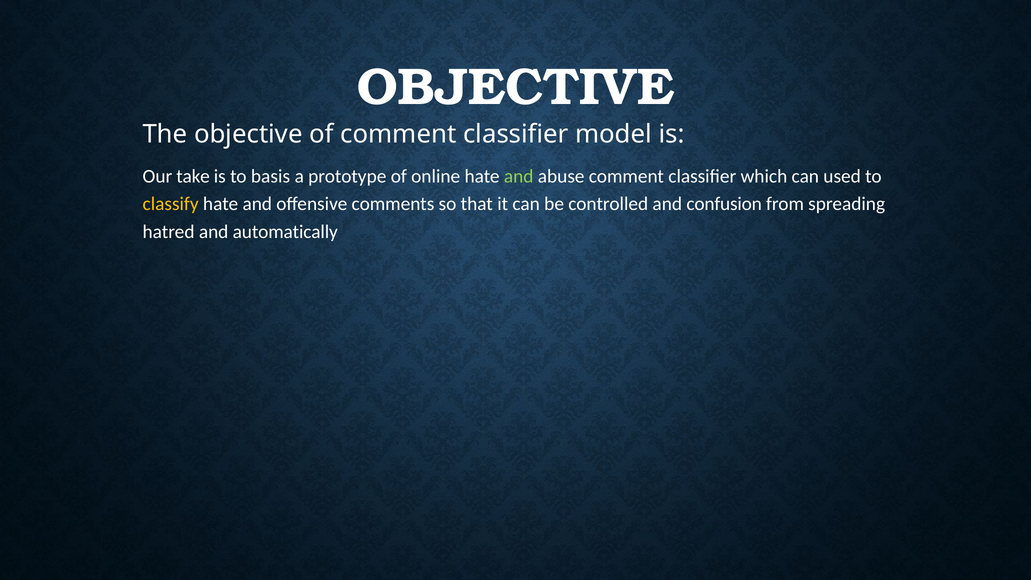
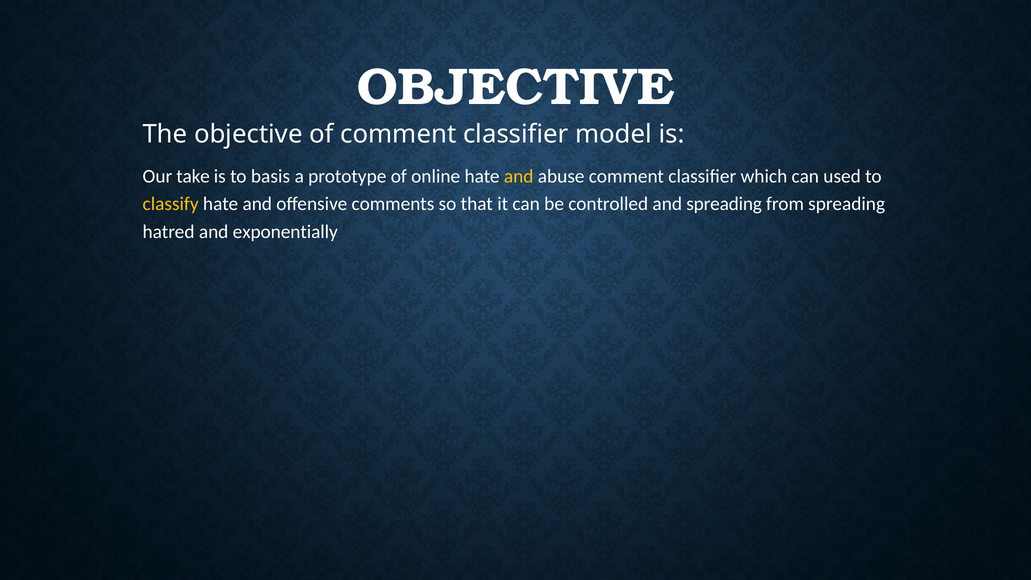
and at (519, 176) colour: light green -> yellow
and confusion: confusion -> spreading
automatically: automatically -> exponentially
